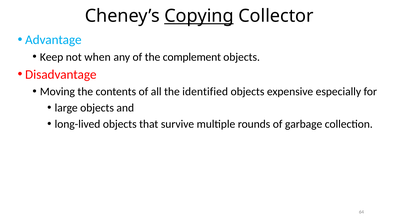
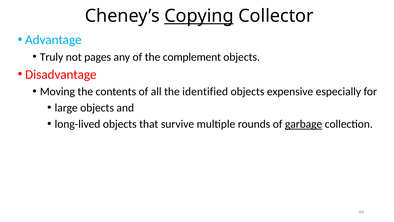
Keep: Keep -> Truly
when: when -> pages
garbage underline: none -> present
